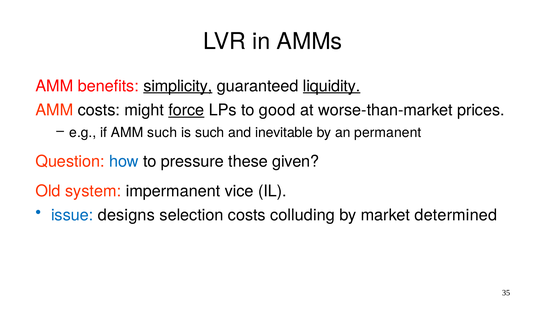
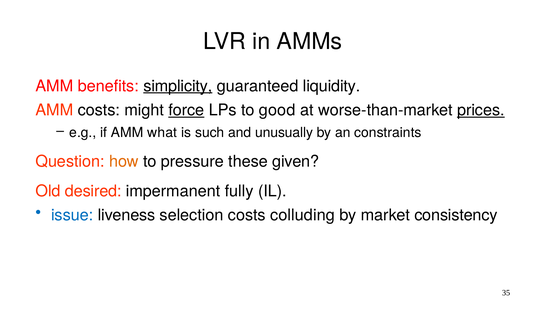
liquidity underline: present -> none
prices underline: none -> present
AMM such: such -> what
inevitable: inevitable -> unusually
permanent: permanent -> constraints
how colour: blue -> orange
system: system -> desired
vice: vice -> fully
designs: designs -> liveness
determined: determined -> consistency
